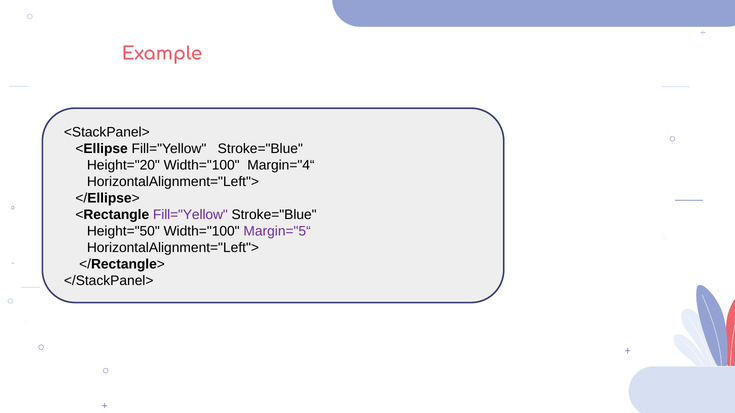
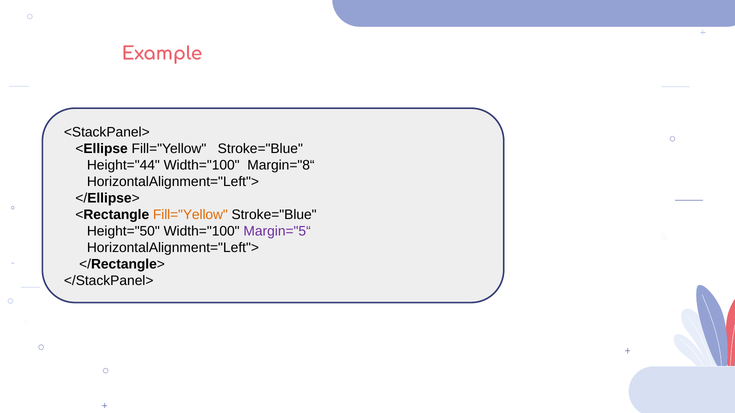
Height="20: Height="20 -> Height="44
Margin="4“: Margin="4“ -> Margin="8“
Fill="Yellow at (190, 215) colour: purple -> orange
